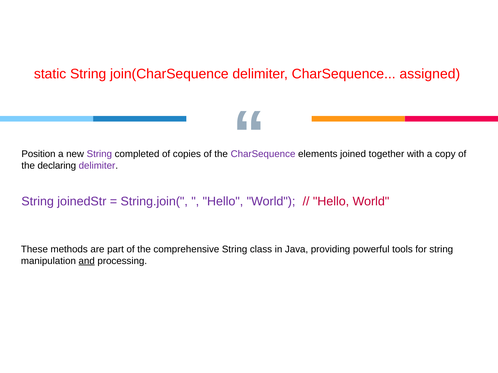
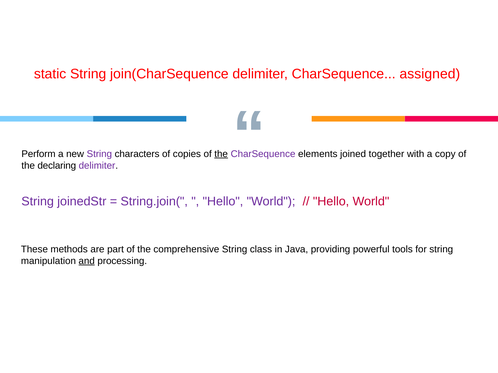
Position: Position -> Perform
completed: completed -> characters
the at (221, 154) underline: none -> present
